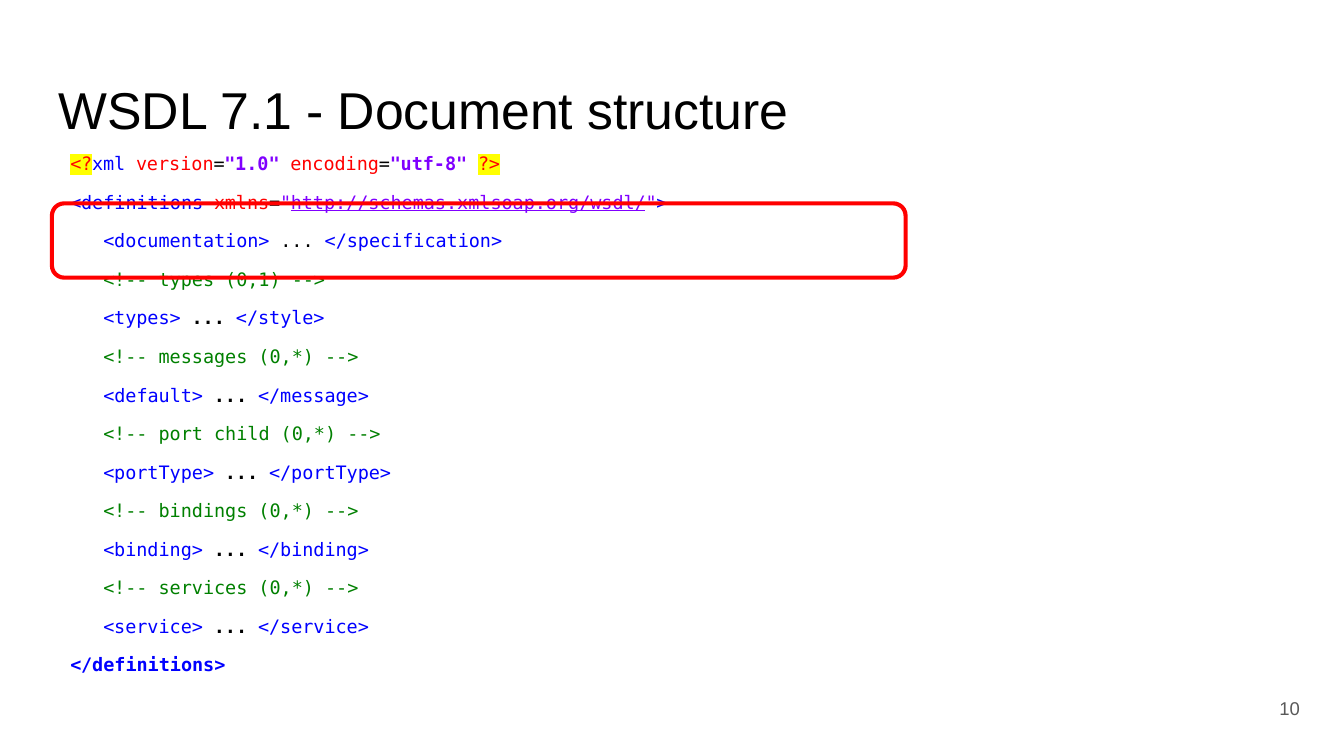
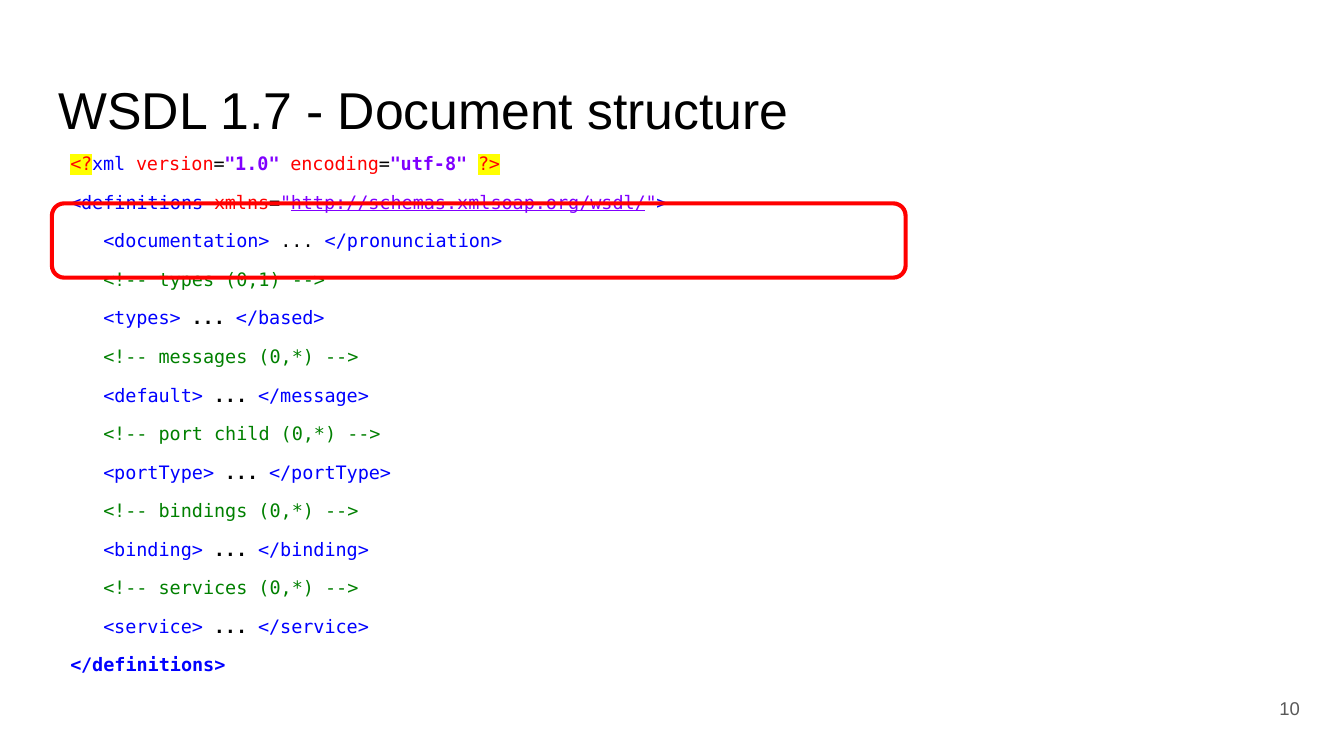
7.1: 7.1 -> 1.7
</specification>: </specification> -> </pronunciation>
</style>: </style> -> </based>
